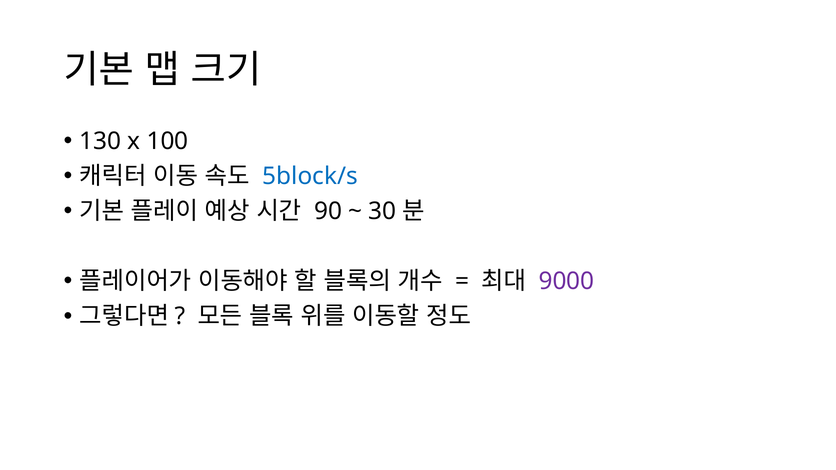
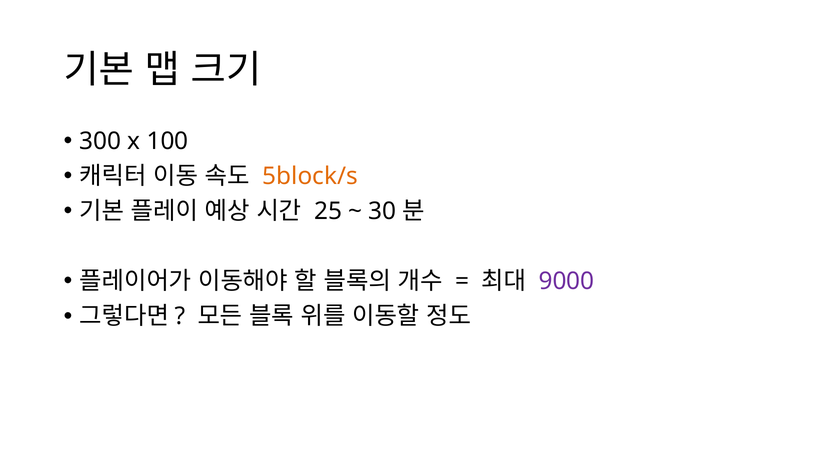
130: 130 -> 300
5block/s colour: blue -> orange
90: 90 -> 25
